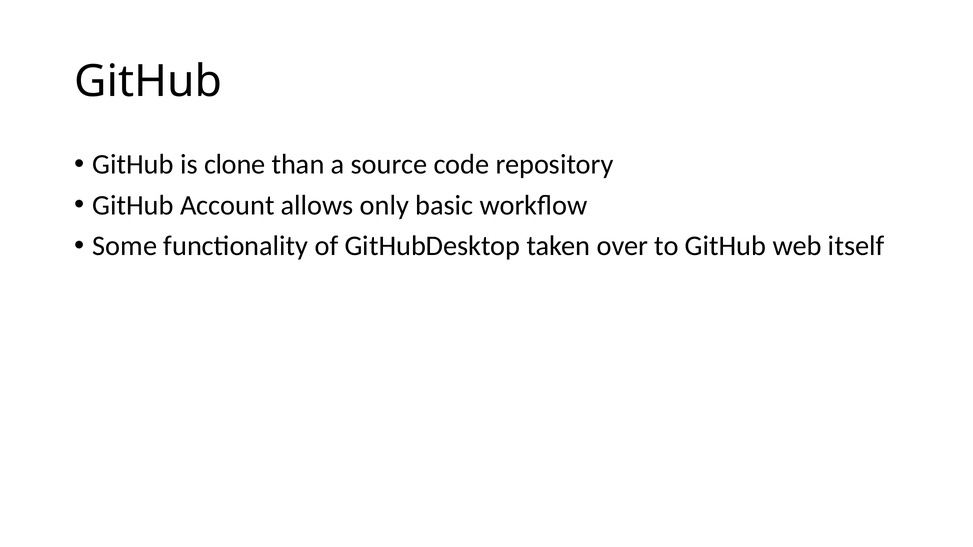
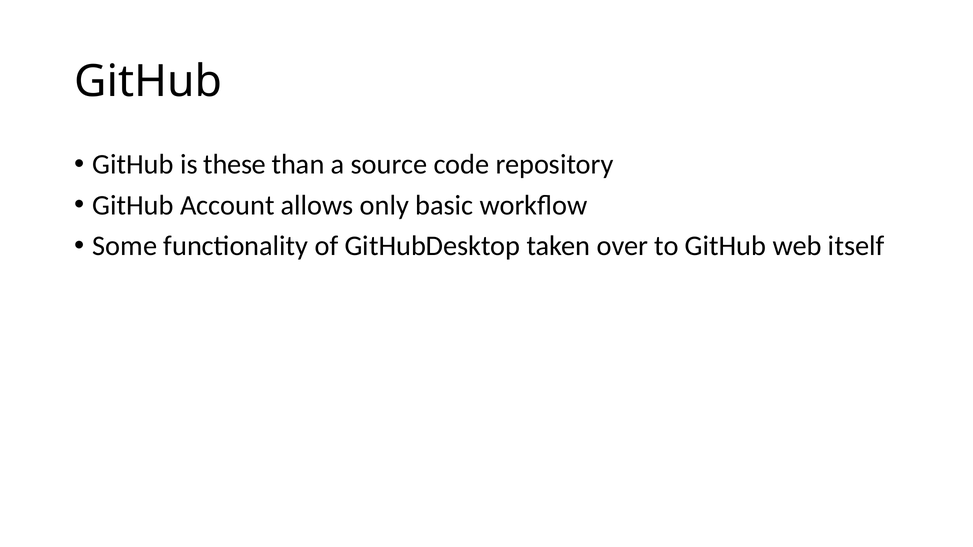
clone: clone -> these
